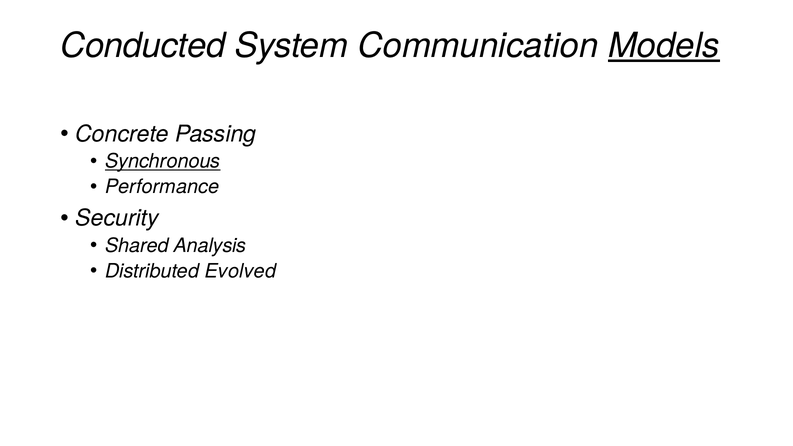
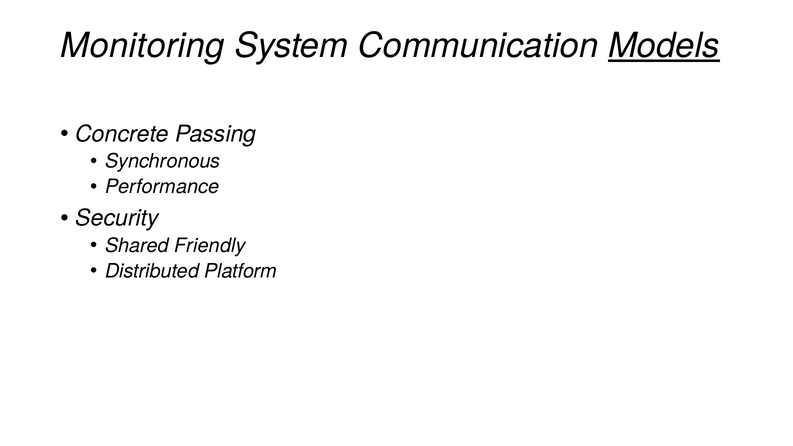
Conducted: Conducted -> Monitoring
Synchronous underline: present -> none
Analysis: Analysis -> Friendly
Evolved: Evolved -> Platform
